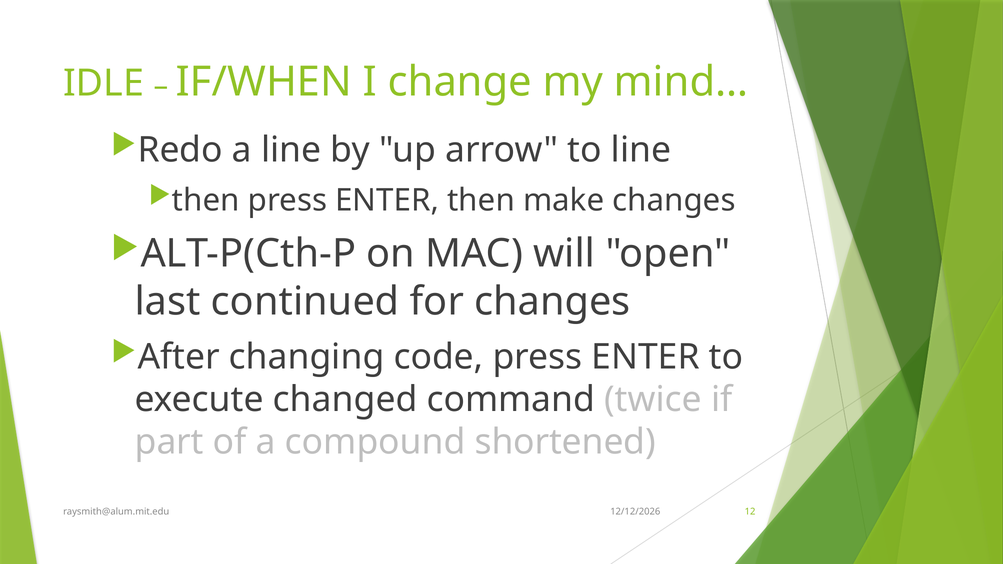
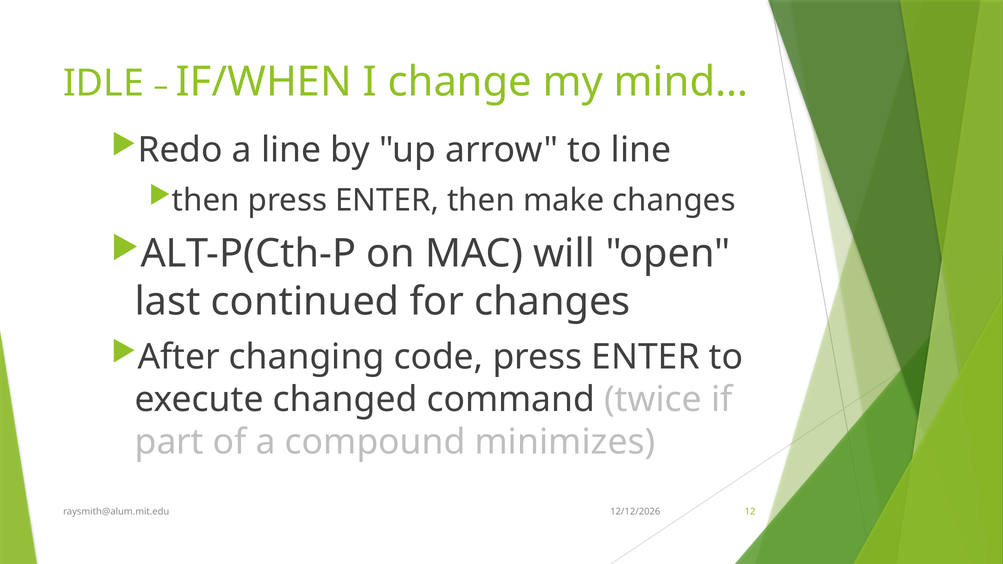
shortened: shortened -> minimizes
